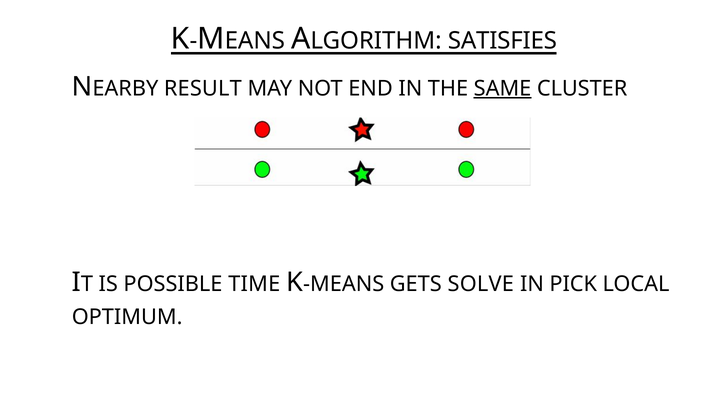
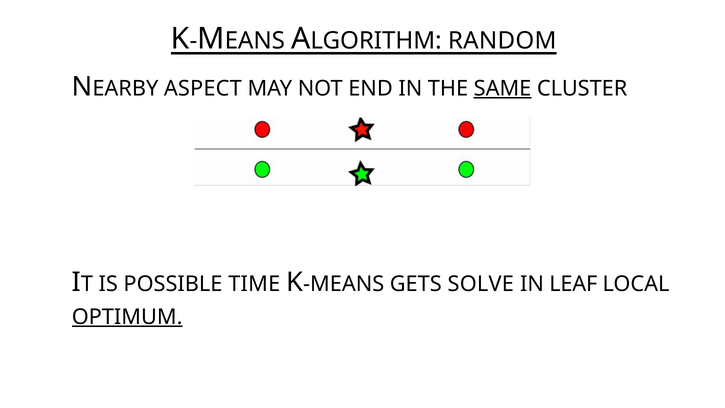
SATISFIES: SATISFIES -> RANDOM
RESULT: RESULT -> ASPECT
PICK: PICK -> LEAF
OPTIMUM underline: none -> present
